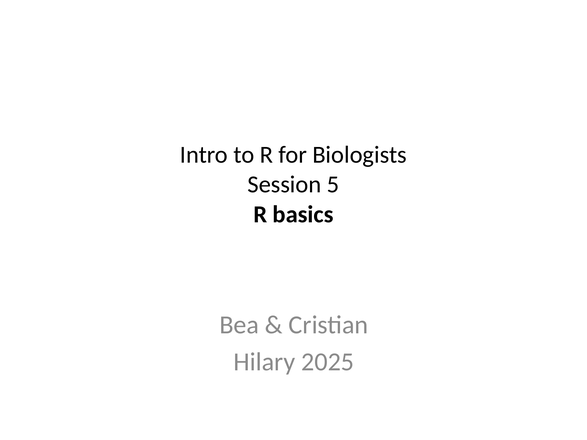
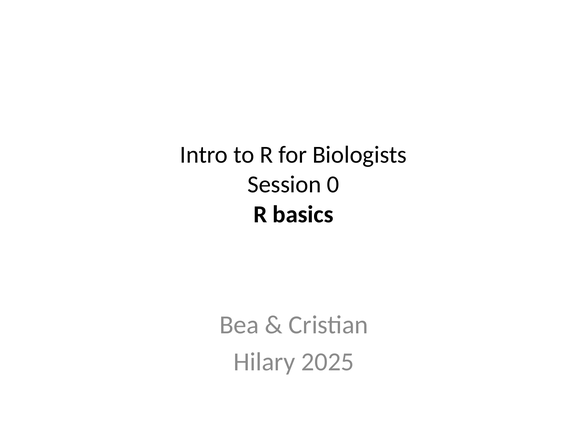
5: 5 -> 0
